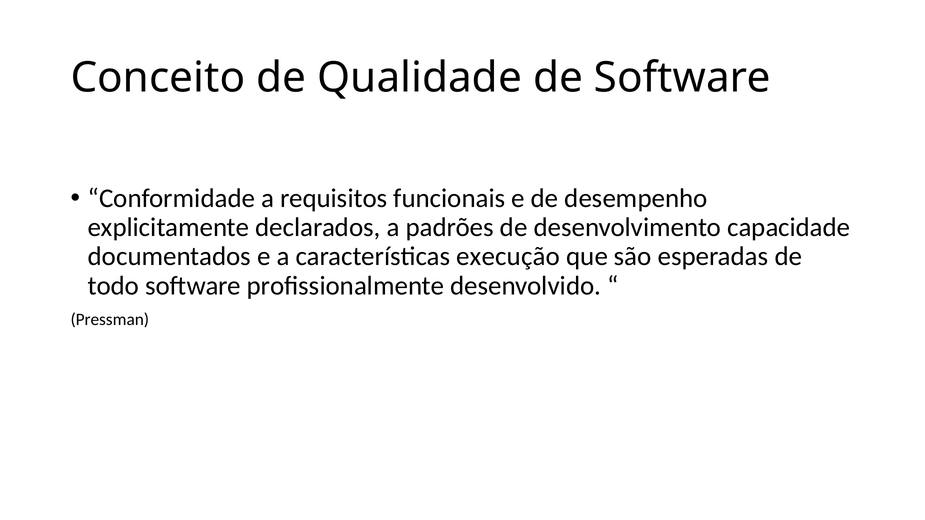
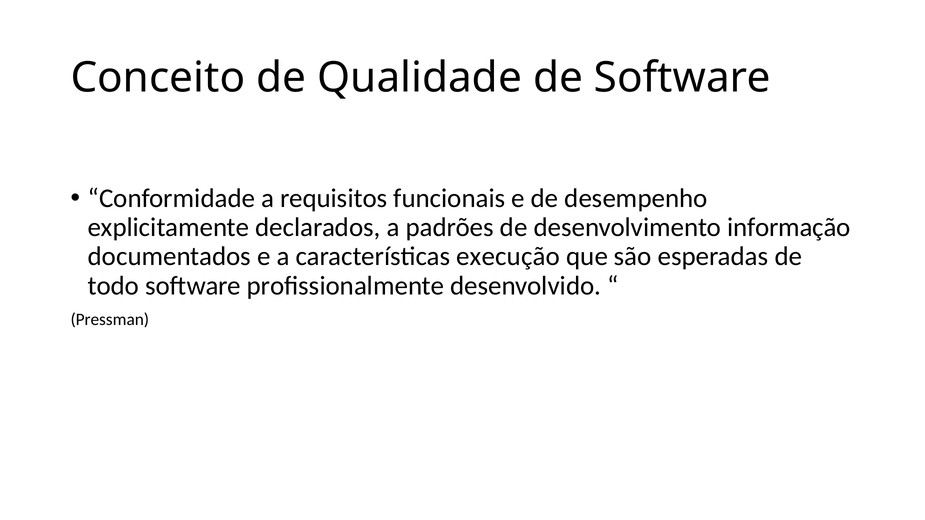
capacidade: capacidade -> informação
